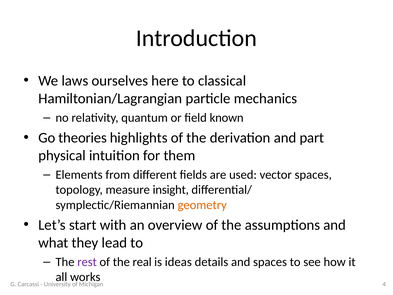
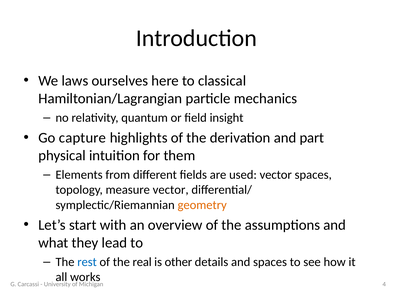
known: known -> insight
theories: theories -> capture
measure insight: insight -> vector
rest colour: purple -> blue
ideas: ideas -> other
